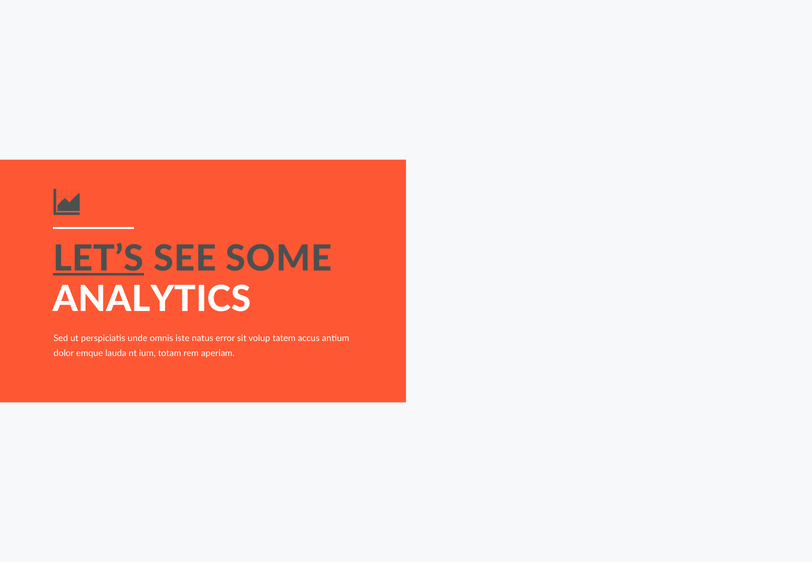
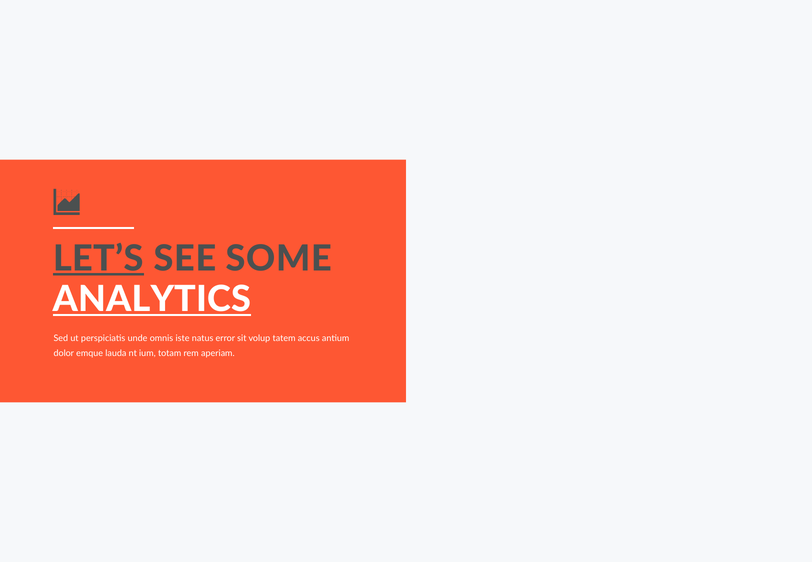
ANALYTICS underline: none -> present
